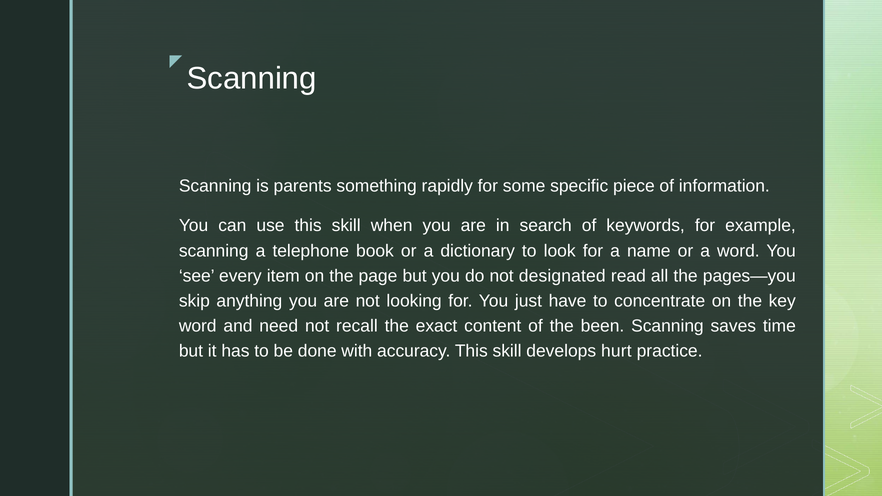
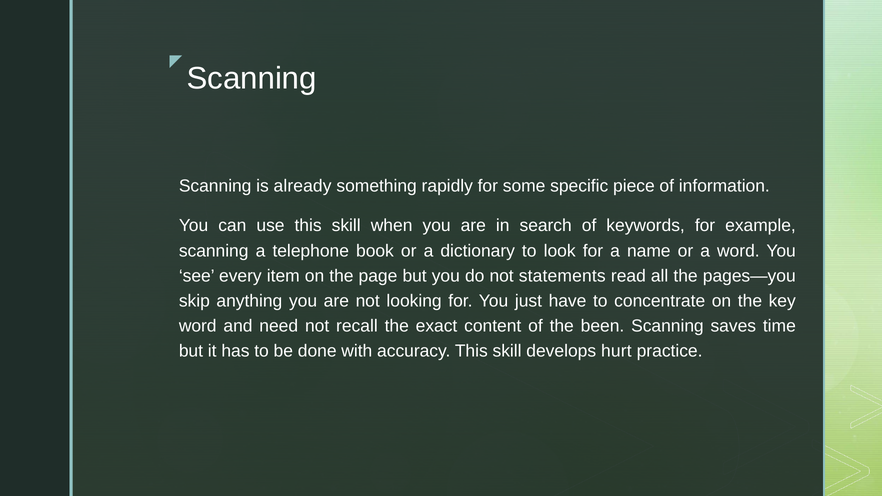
parents: parents -> already
designated: designated -> statements
